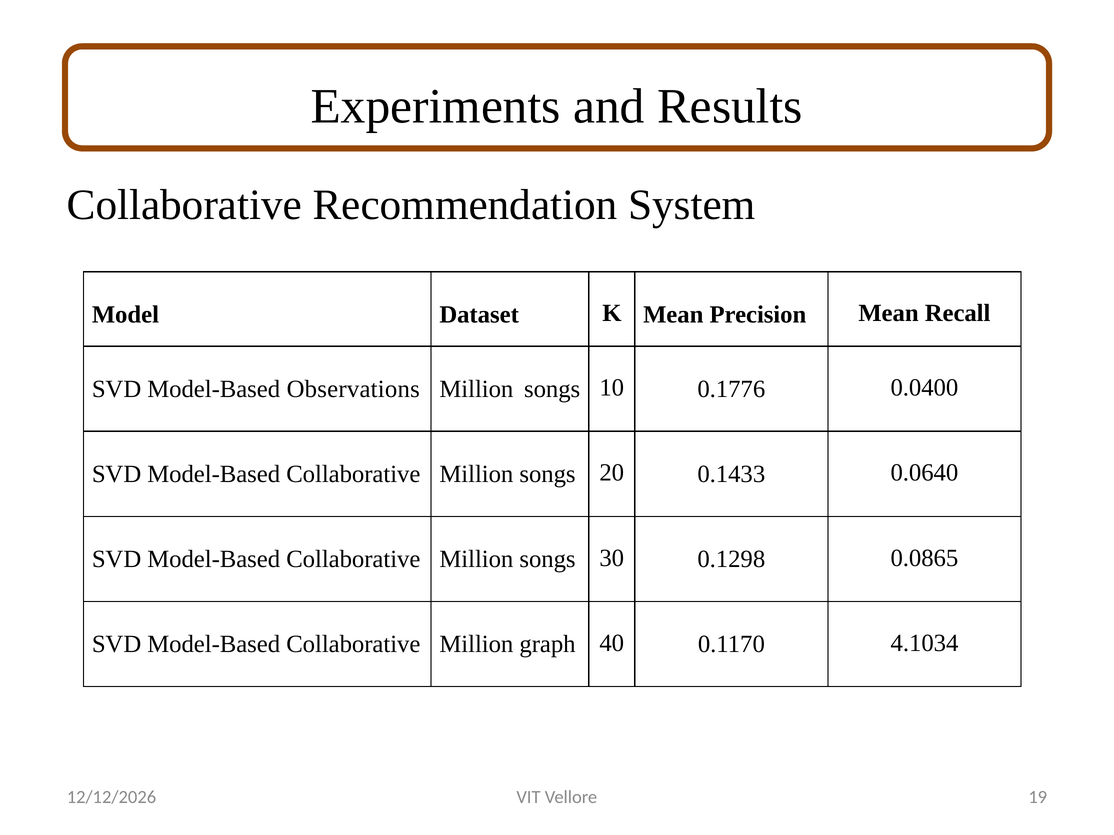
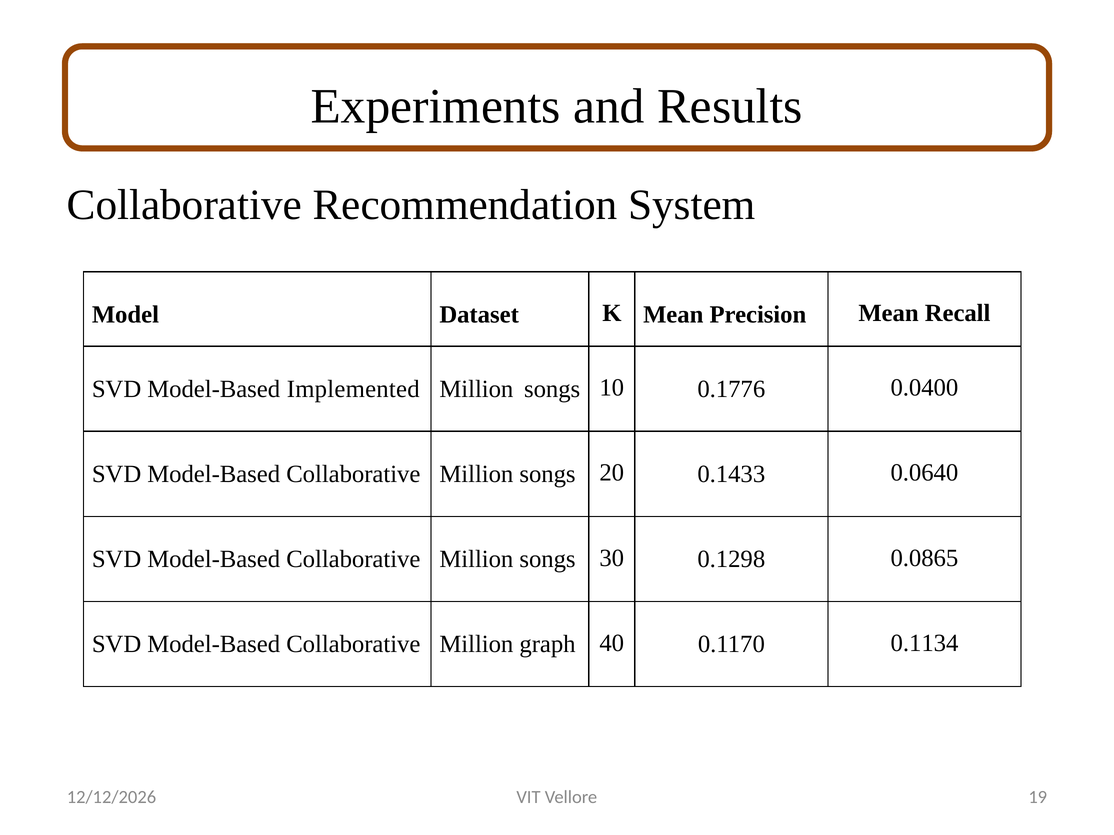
Observations: Observations -> Implemented
4.1034: 4.1034 -> 0.1134
